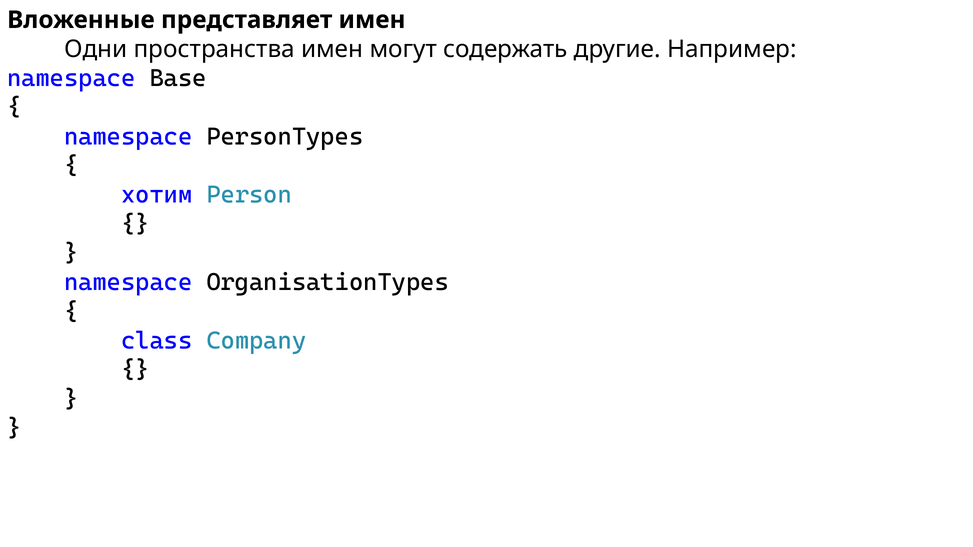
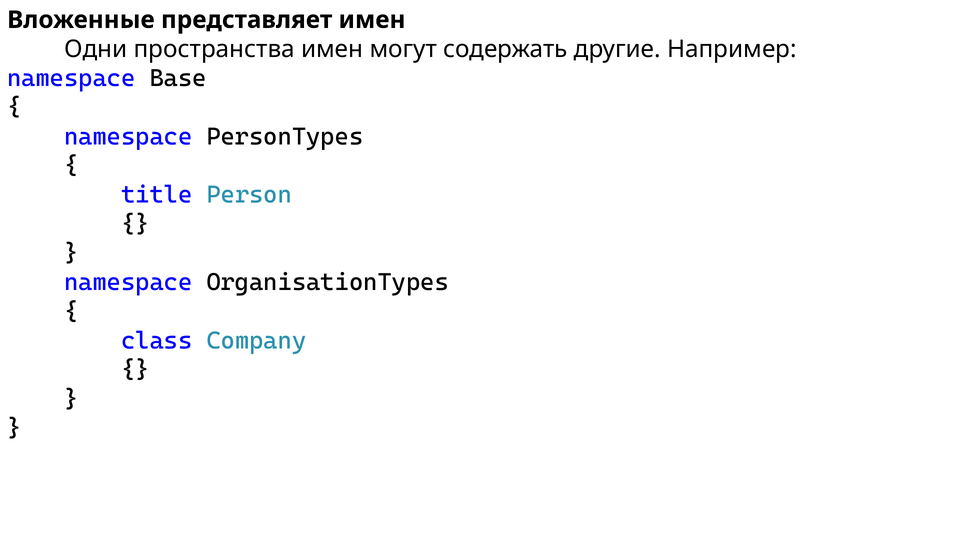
хотим: хотим -> title
